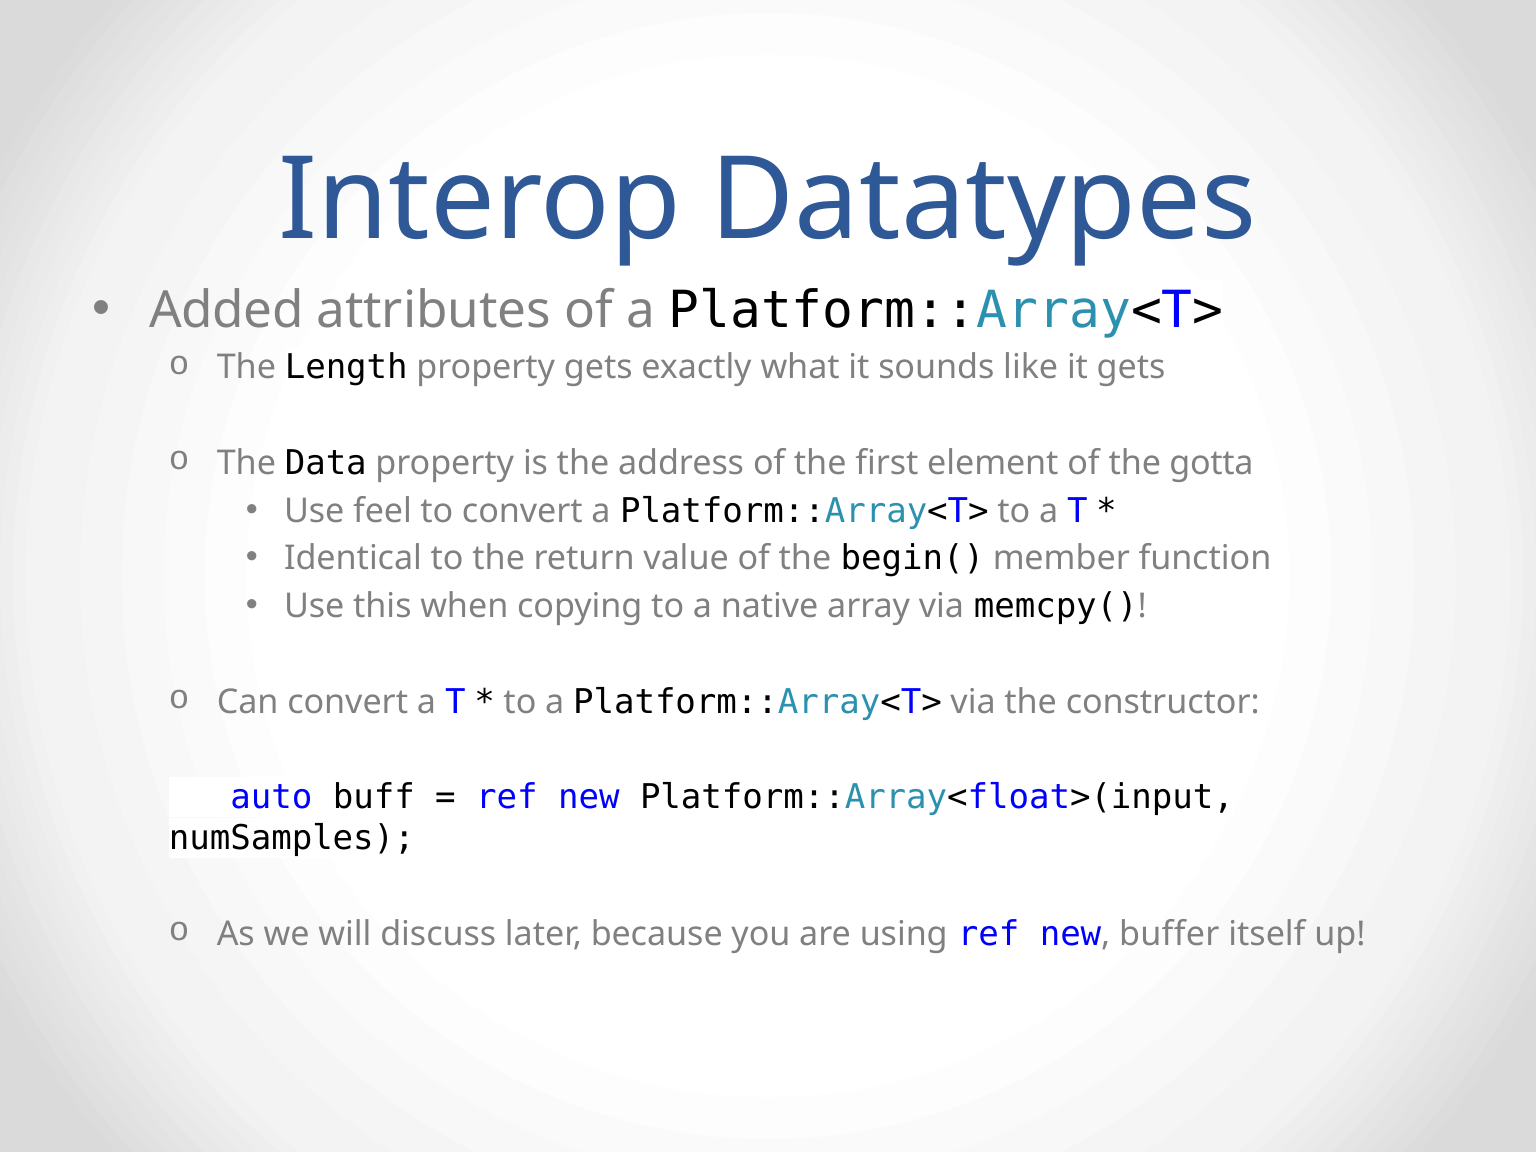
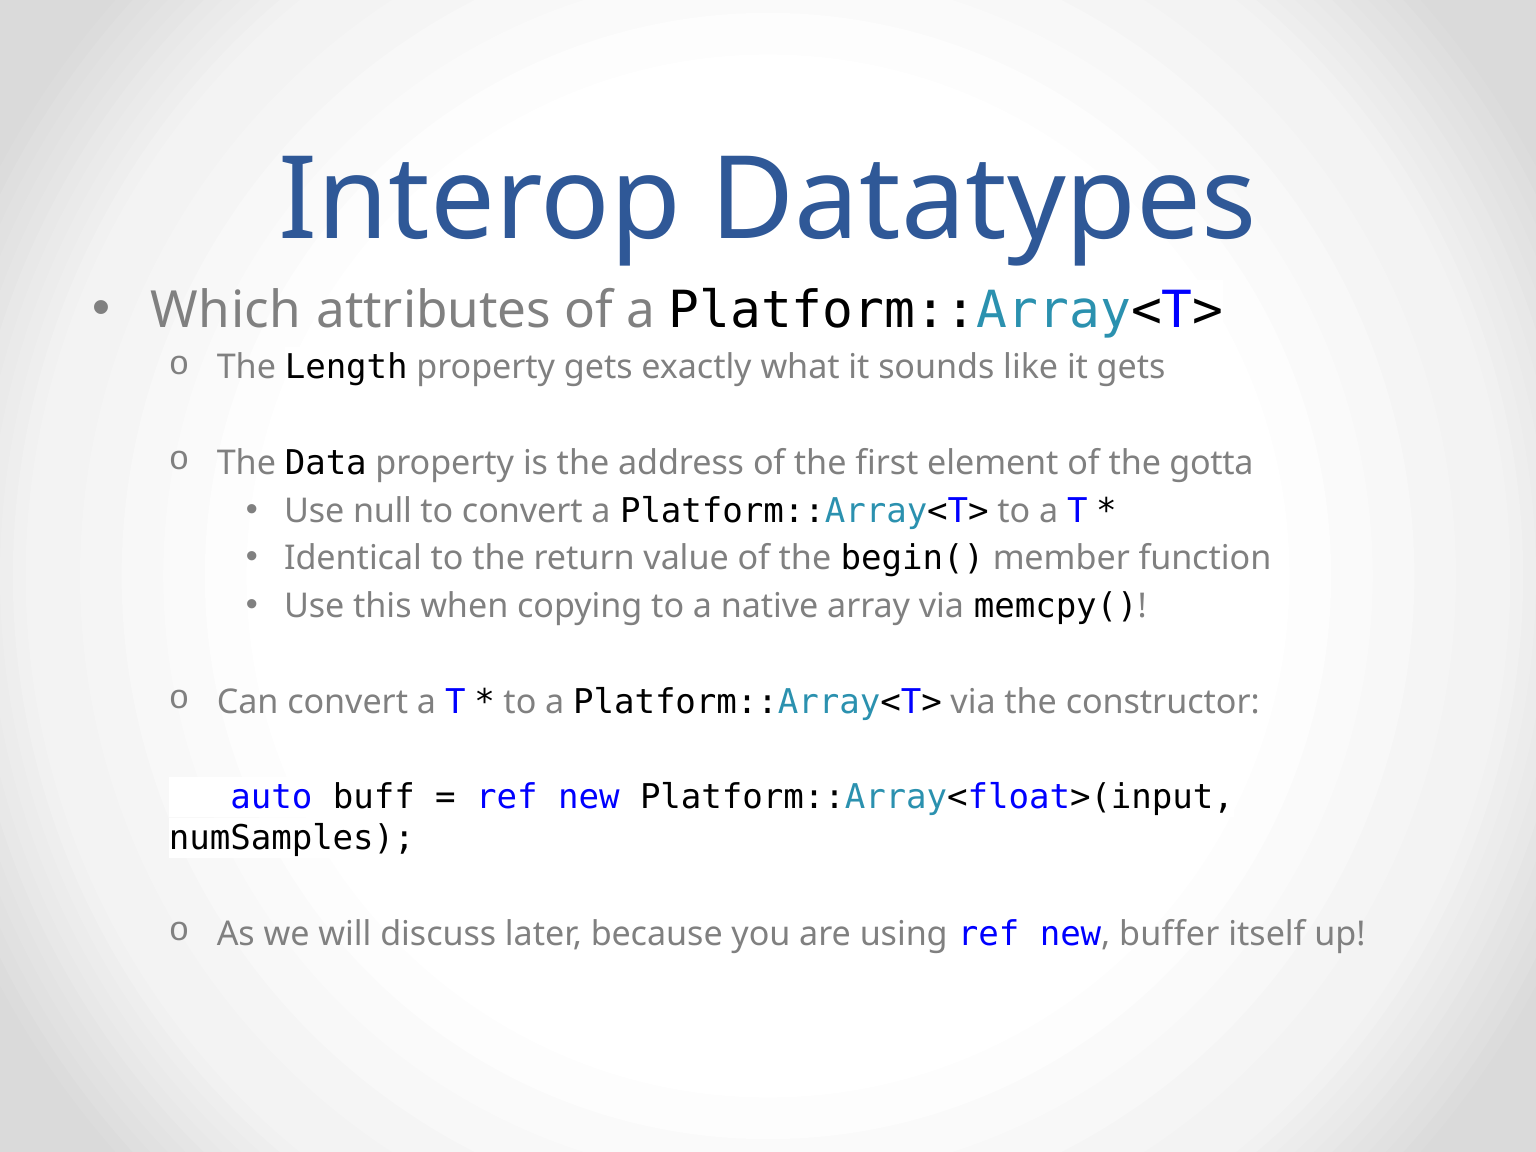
Added: Added -> Which
feel: feel -> null
